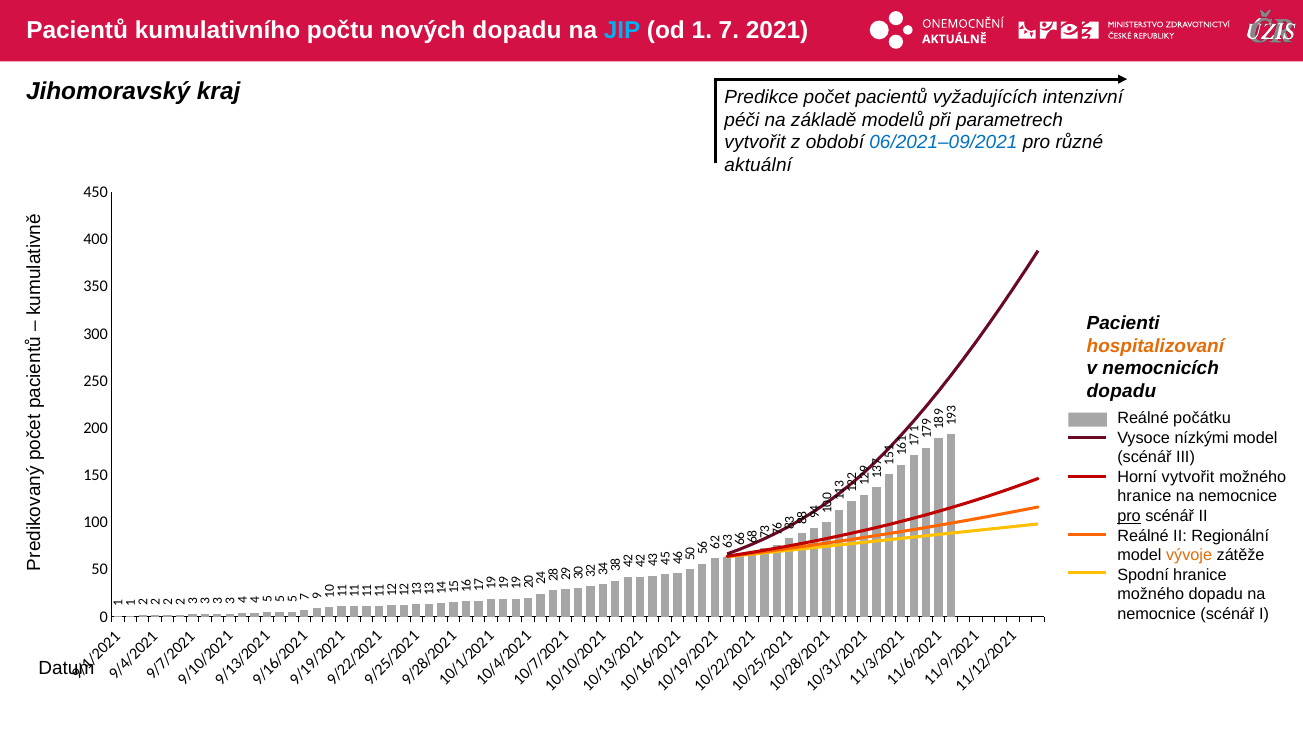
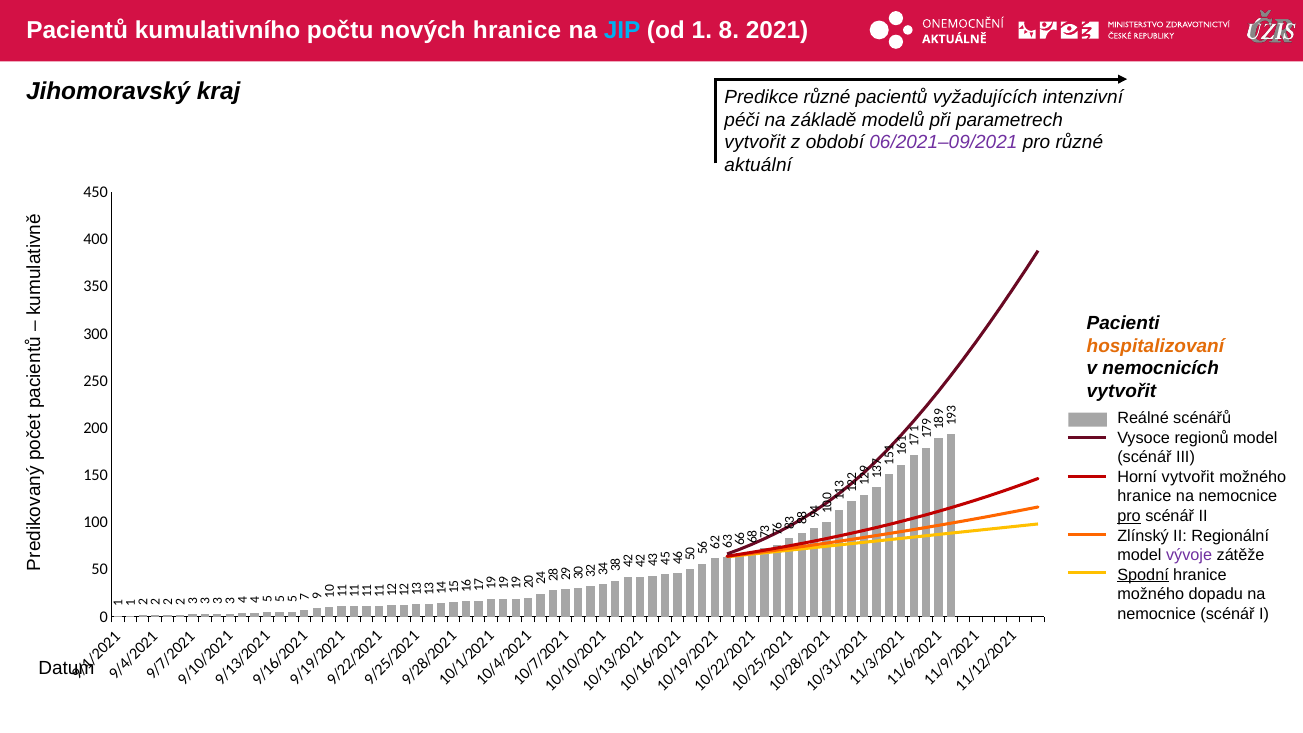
nových dopadu: dopadu -> hranice
od 1 7: 7 -> 8
Predikce počet: počet -> různé
06/2021–09/2021 colour: blue -> purple
dopadu at (1121, 391): dopadu -> vytvořit
počátku: počátku -> scénářů
nízkými: nízkými -> regionů
Reálné at (1143, 536): Reálné -> Zlínský
vývoje colour: orange -> purple
Spodní underline: none -> present
